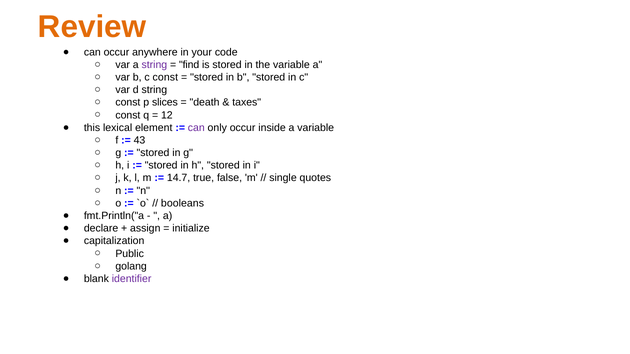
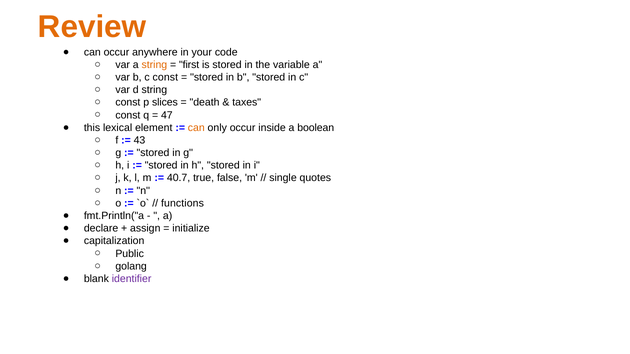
string at (154, 65) colour: purple -> orange
find: find -> first
12: 12 -> 47
can at (196, 128) colour: purple -> orange
a variable: variable -> boolean
14.7: 14.7 -> 40.7
booleans: booleans -> functions
